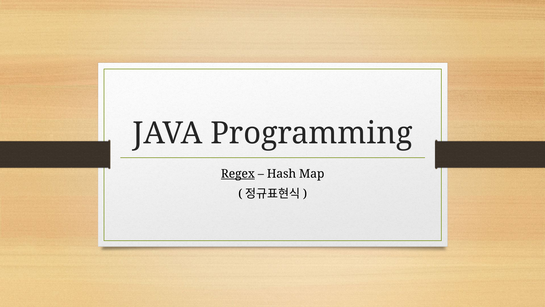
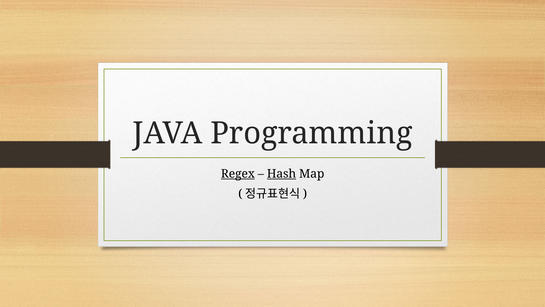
Hash underline: none -> present
